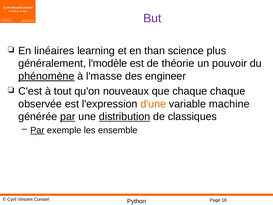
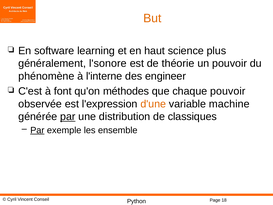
But colour: purple -> orange
linéaires: linéaires -> software
than: than -> haut
l'modèle: l'modèle -> l'sonore
phénomène underline: present -> none
l'masse: l'masse -> l'interne
tout: tout -> font
nouveaux: nouveaux -> méthodes
chaque chaque: chaque -> pouvoir
distribution underline: present -> none
